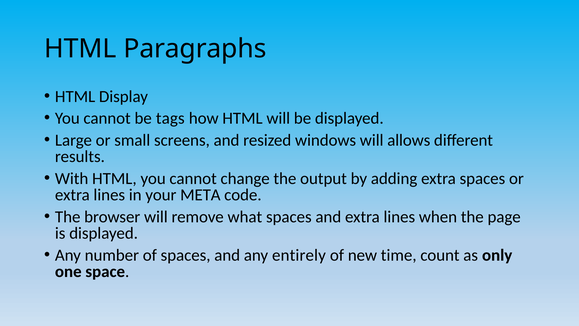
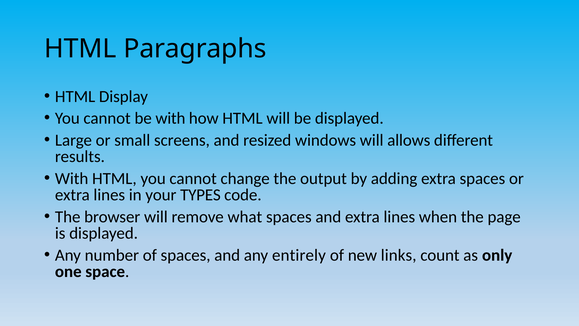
be tags: tags -> with
META: META -> TYPES
time: time -> links
